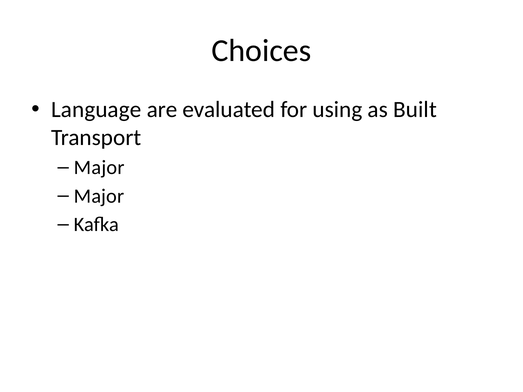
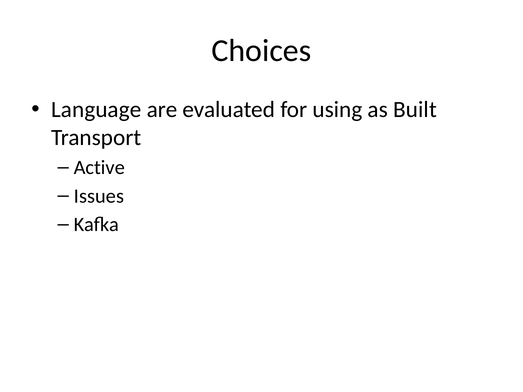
Major at (99, 168): Major -> Active
Major at (99, 196): Major -> Issues
